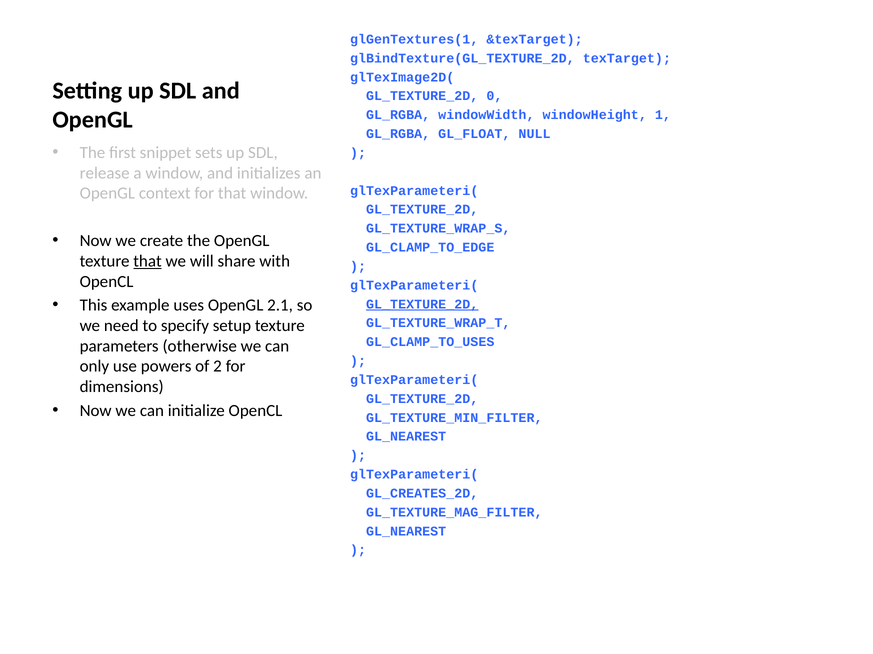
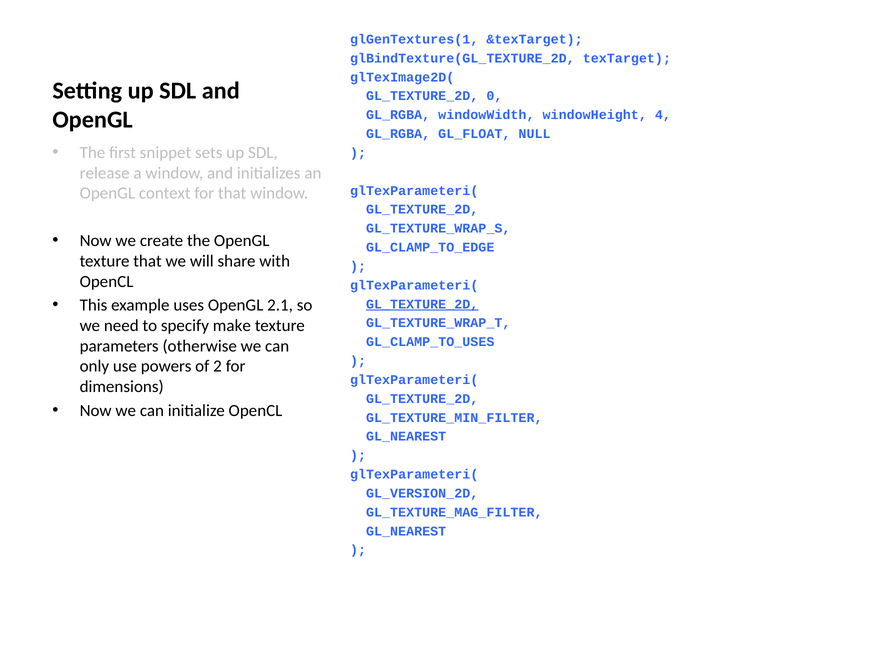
1: 1 -> 4
that at (148, 261) underline: present -> none
setup: setup -> make
GL_CREATES_2D: GL_CREATES_2D -> GL_VERSION_2D
